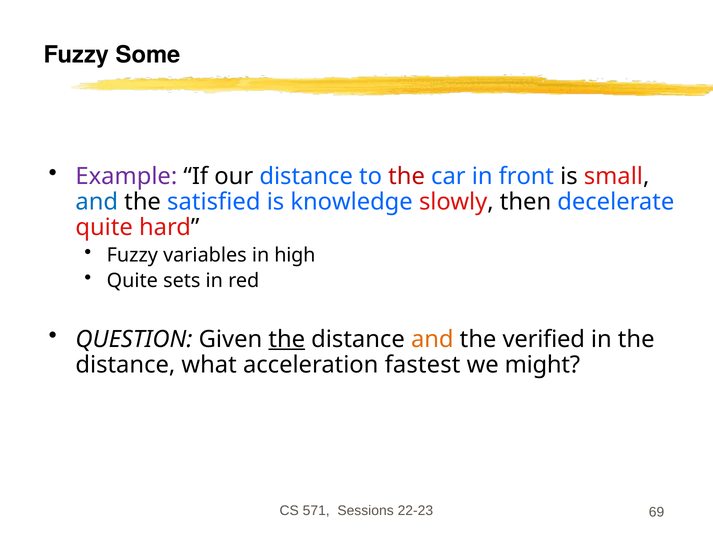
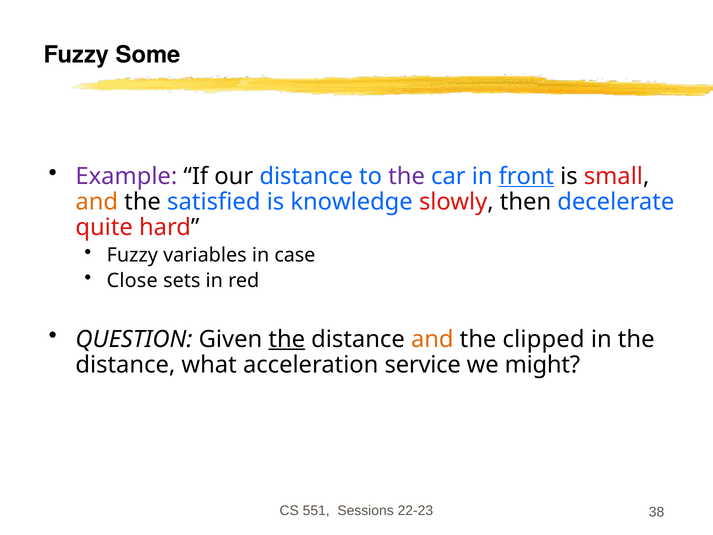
the at (407, 176) colour: red -> purple
front underline: none -> present
and at (97, 202) colour: blue -> orange
high: high -> case
Quite at (132, 280): Quite -> Close
verified: verified -> clipped
fastest: fastest -> service
571: 571 -> 551
69: 69 -> 38
